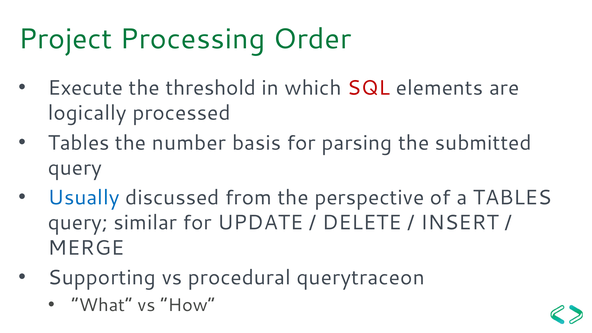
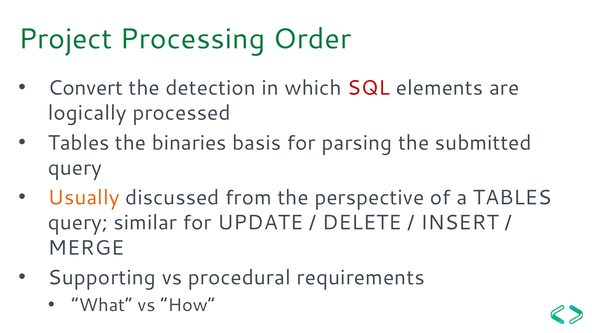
Execute: Execute -> Convert
threshold: threshold -> detection
number: number -> binaries
Usually colour: blue -> orange
querytraceon: querytraceon -> requirements
